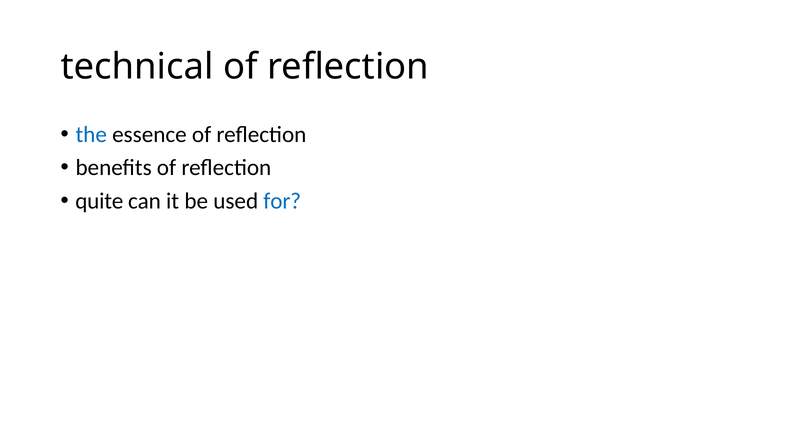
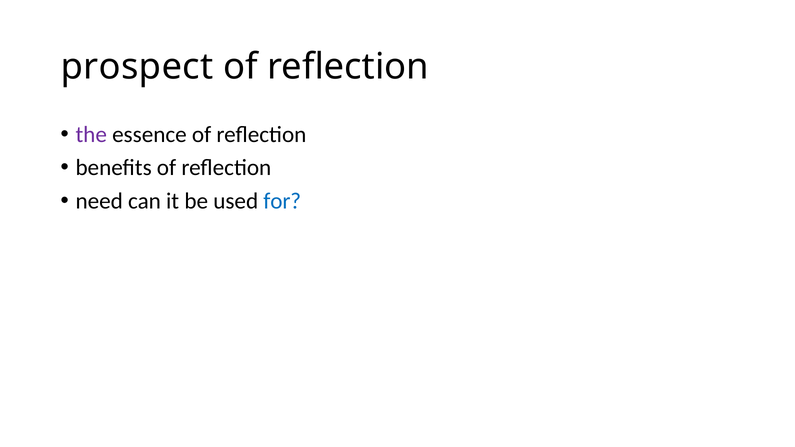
technical: technical -> prospect
the colour: blue -> purple
quite: quite -> need
